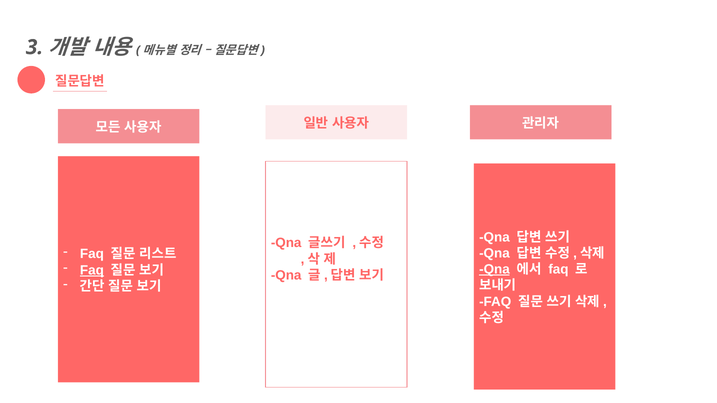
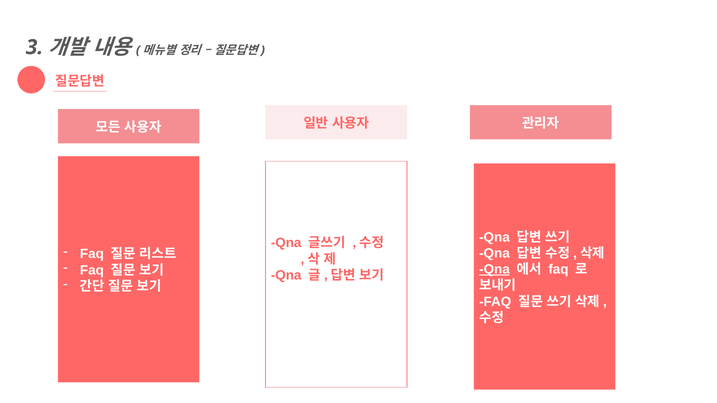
Faq at (92, 270) underline: present -> none
